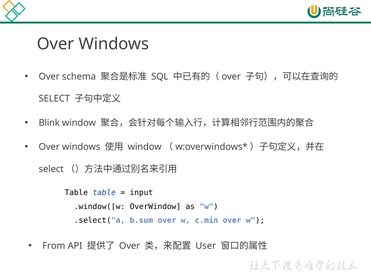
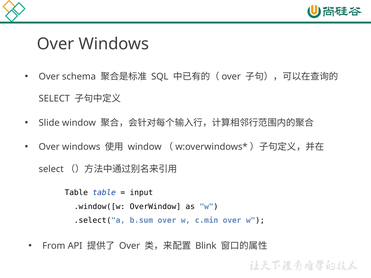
Blink: Blink -> Slide
User: User -> Blink
